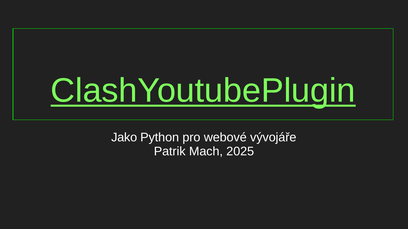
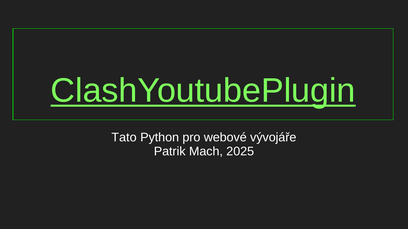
Jako: Jako -> Tato
